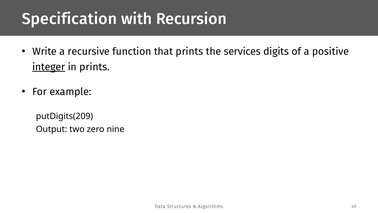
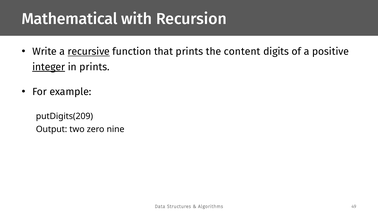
Specification: Specification -> Mathematical
recursive underline: none -> present
services: services -> content
